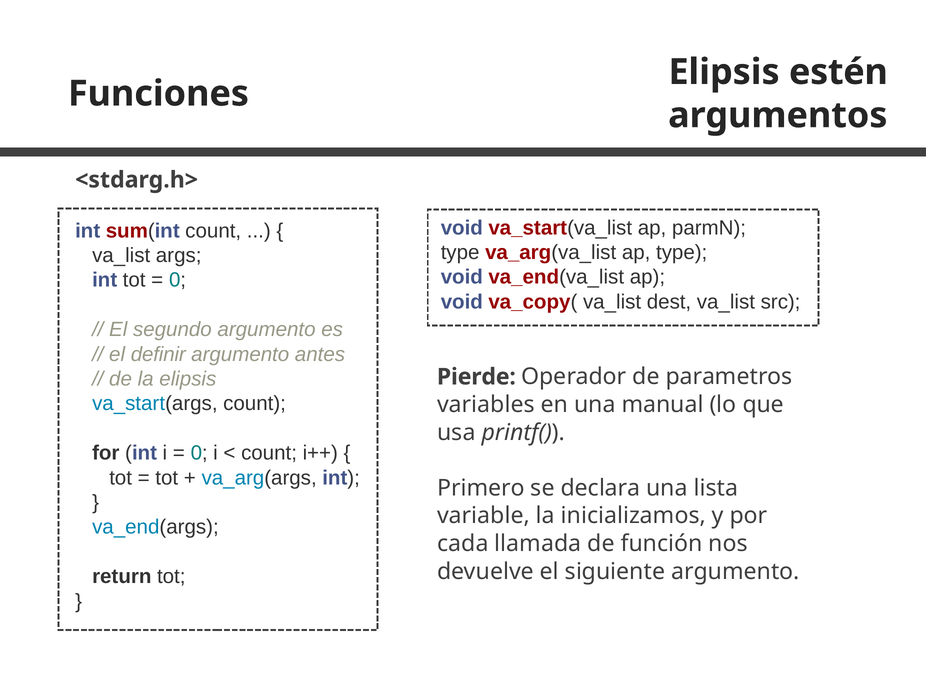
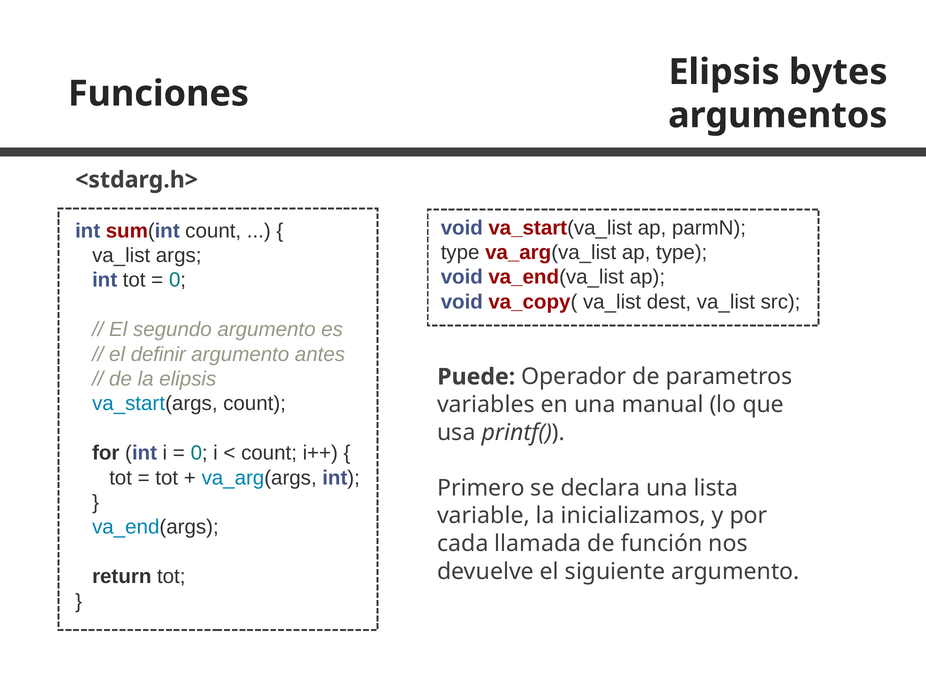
estén: estén -> bytes
Pierde: Pierde -> Puede
